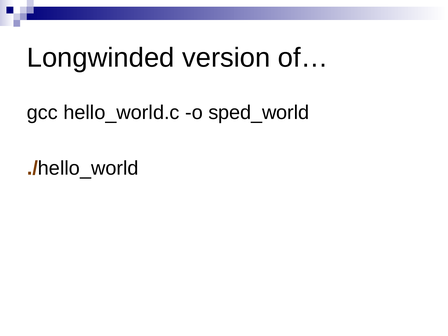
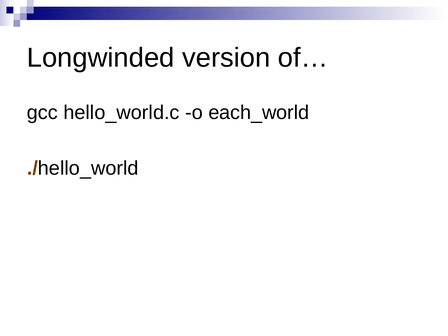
sped_world: sped_world -> each_world
